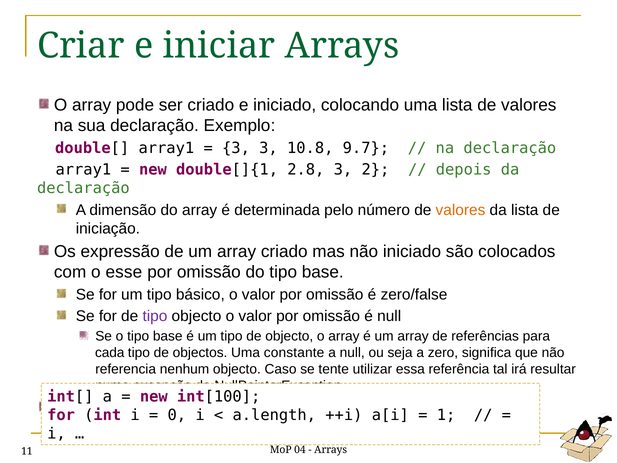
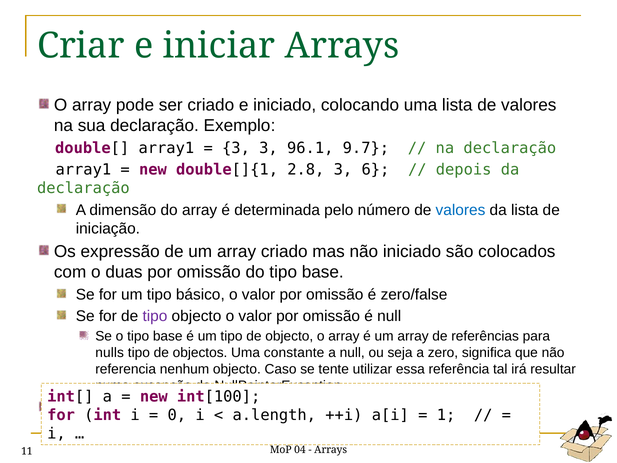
10.8: 10.8 -> 96.1
2: 2 -> 6
valores at (460, 210) colour: orange -> blue
esse: esse -> duas
cada: cada -> nulls
